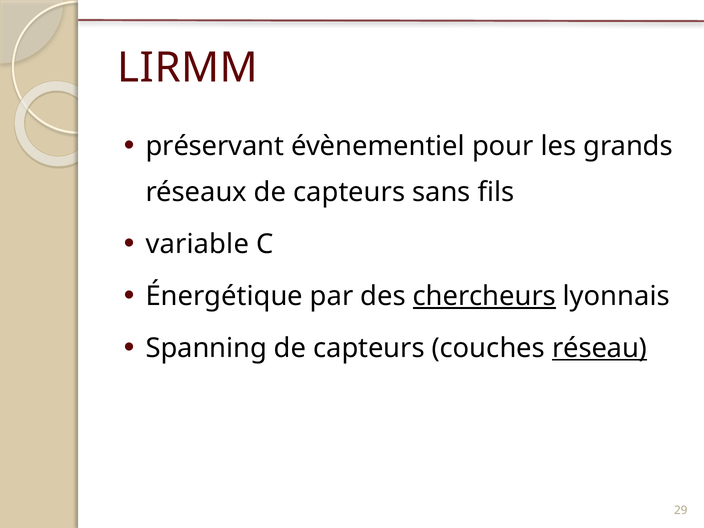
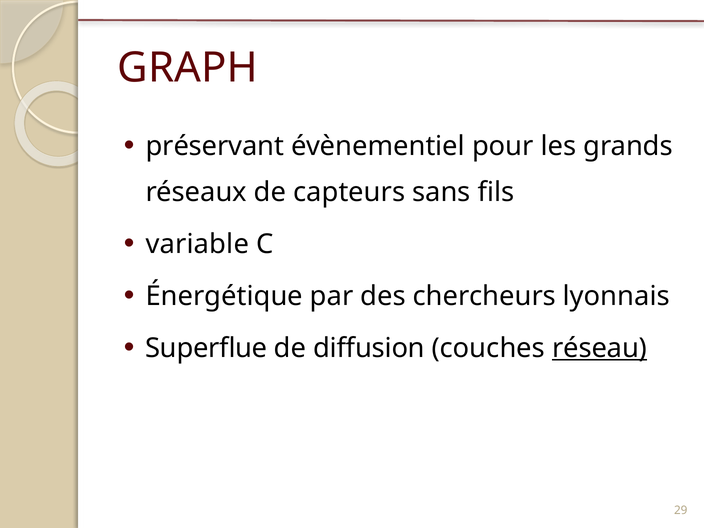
LIRMM: LIRMM -> GRAPH
chercheurs underline: present -> none
Spanning: Spanning -> Superflue
capteurs at (369, 348): capteurs -> diffusion
